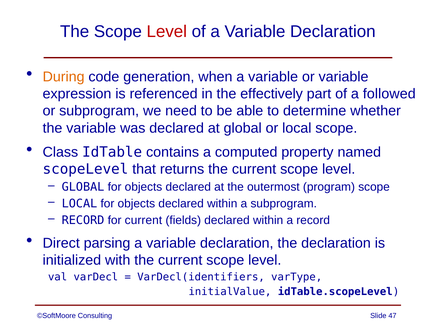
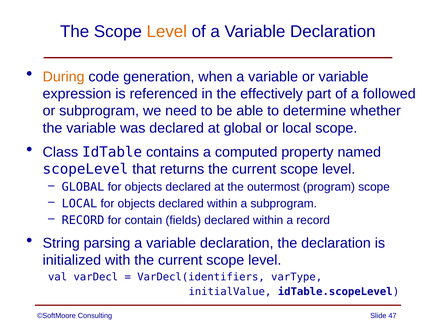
Level at (167, 32) colour: red -> orange
for current: current -> contain
Direct: Direct -> String
